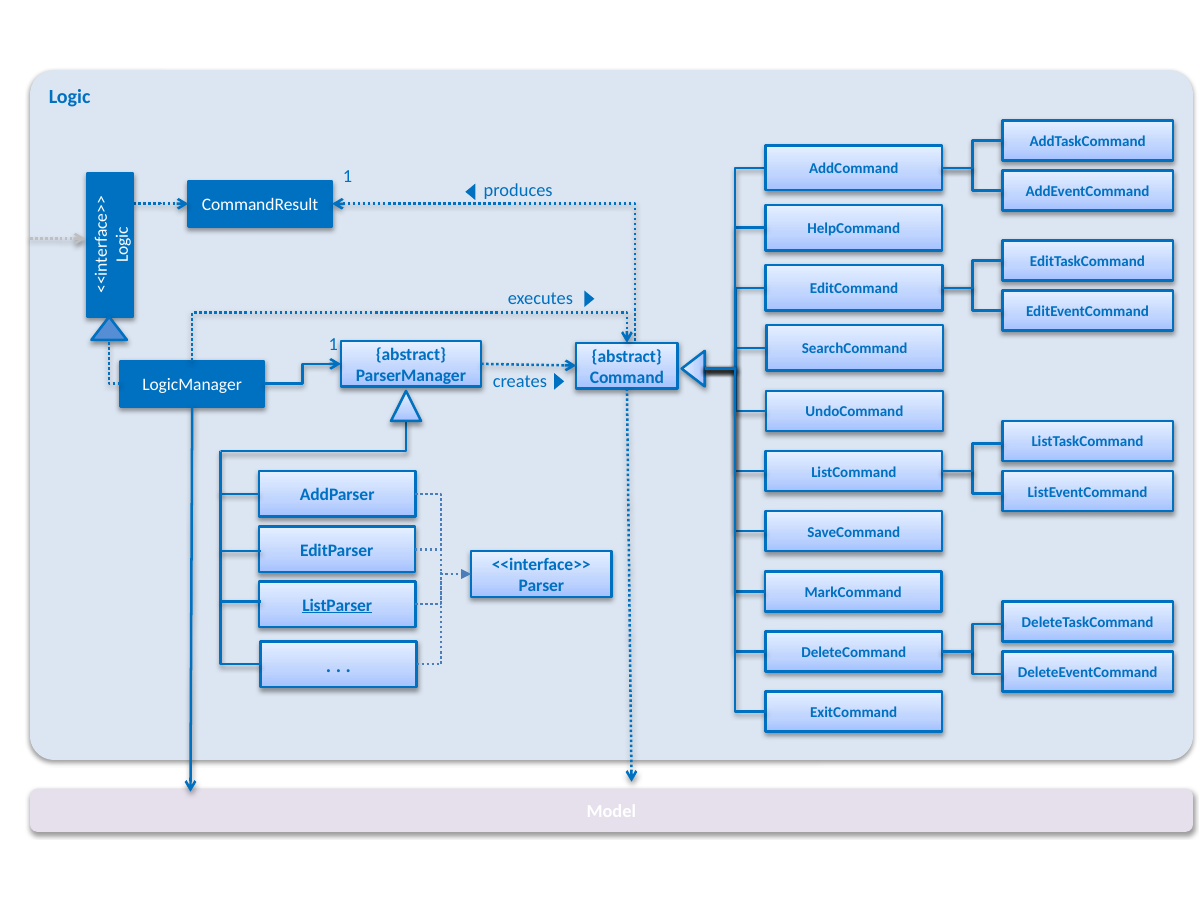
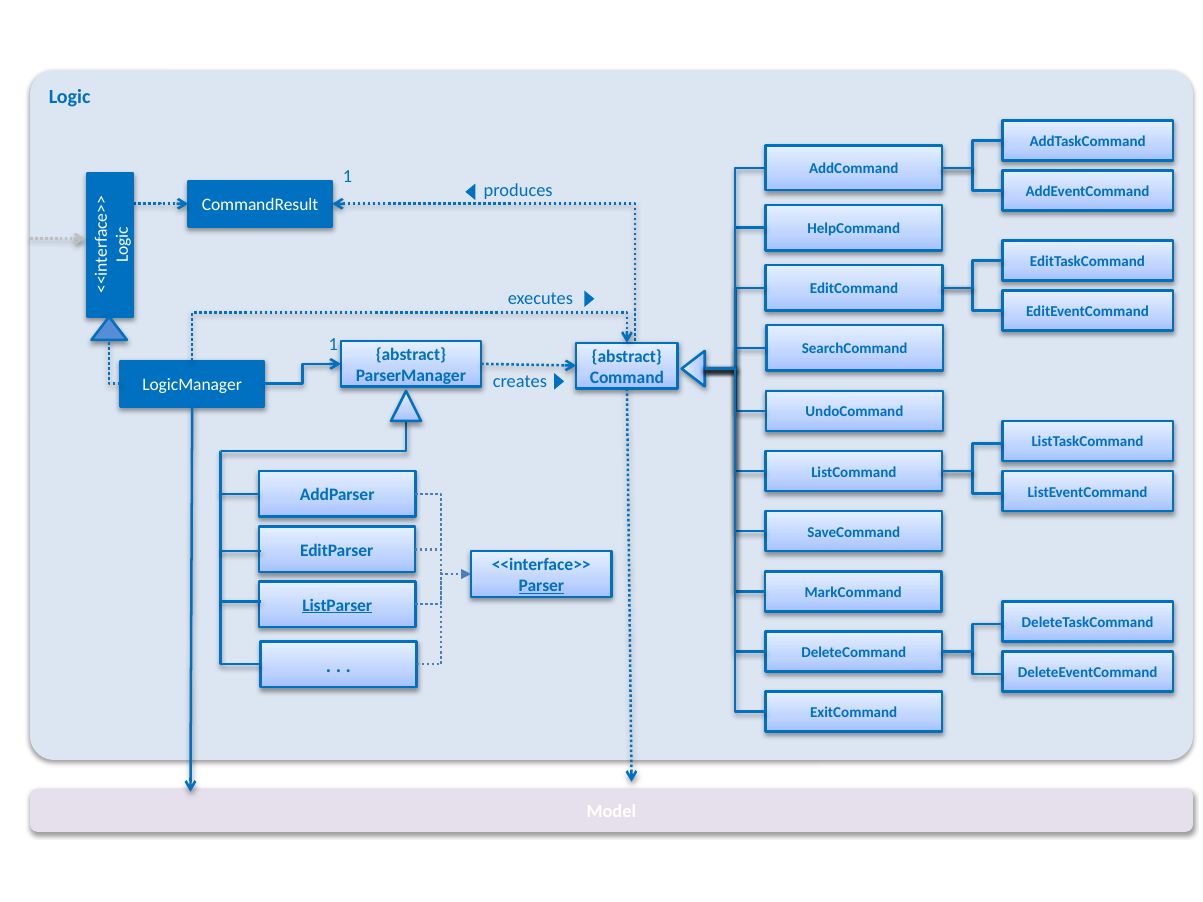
Parser underline: none -> present
